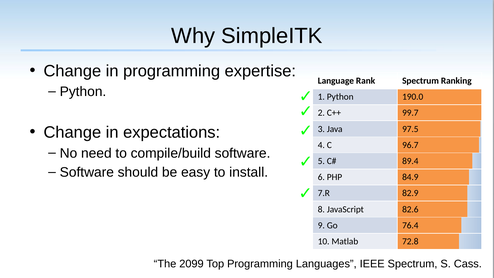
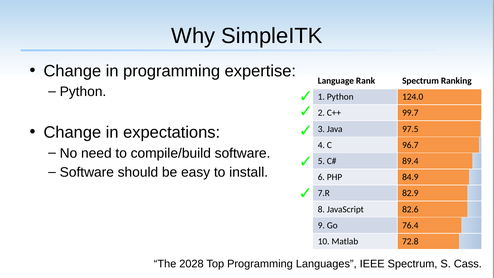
190.0: 190.0 -> 124.0
2099: 2099 -> 2028
